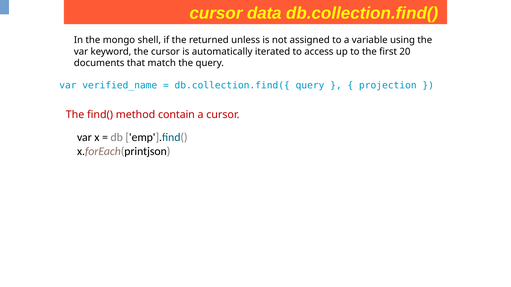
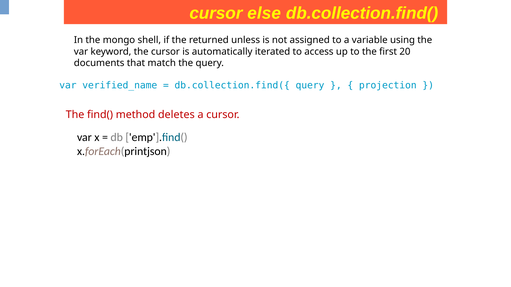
data: data -> else
contain: contain -> deletes
